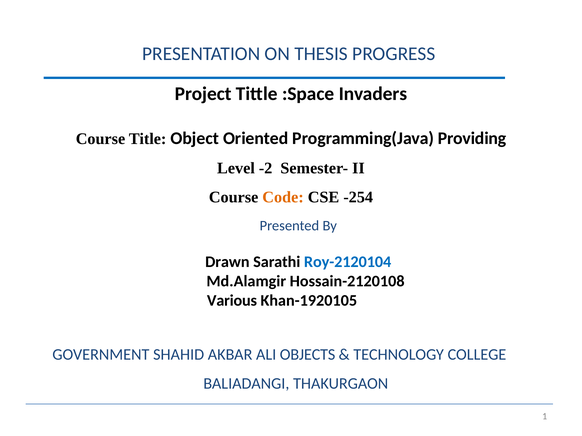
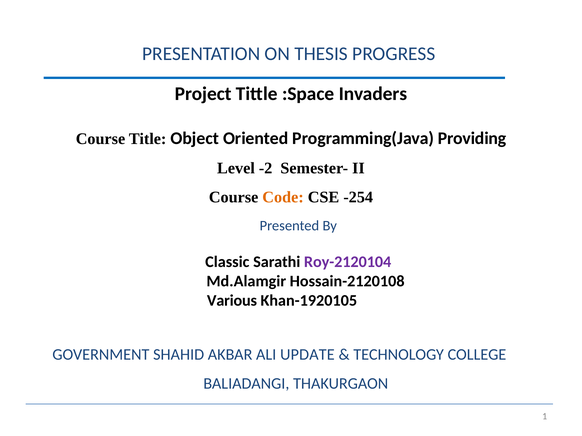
Drawn: Drawn -> Classic
Roy-2120104 colour: blue -> purple
OBJECTS: OBJECTS -> UPDATE
